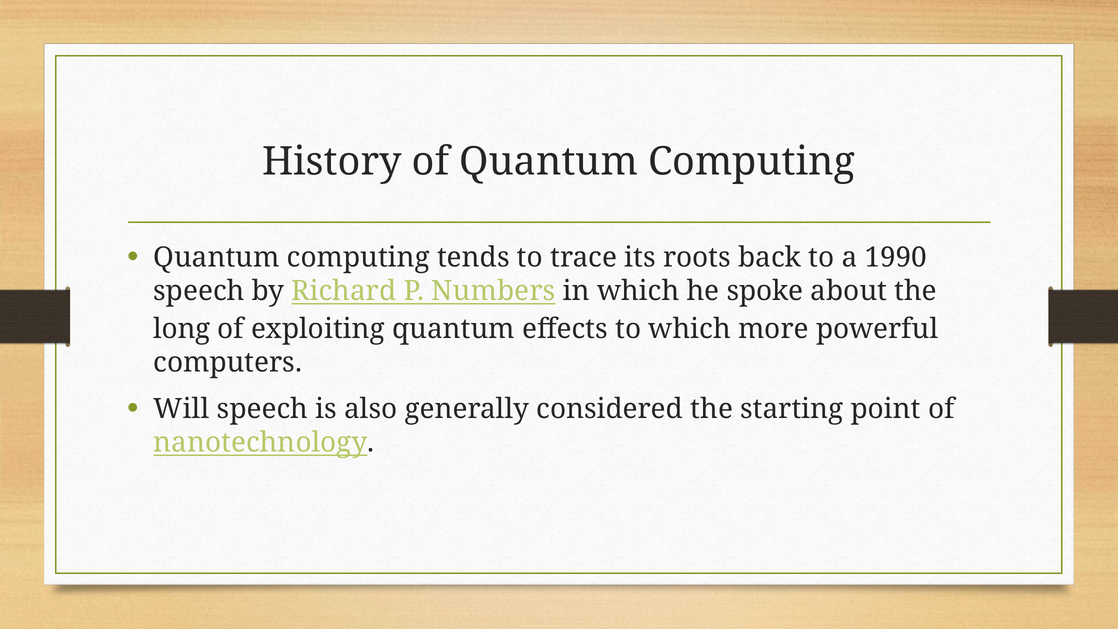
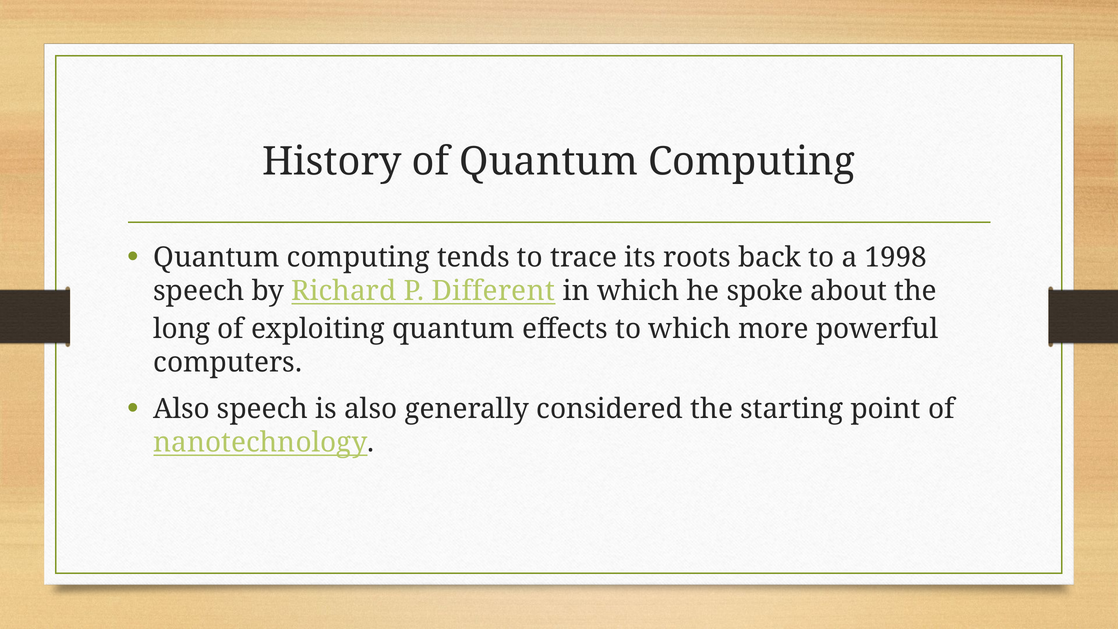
1990: 1990 -> 1998
Numbers: Numbers -> Different
Will at (181, 409): Will -> Also
